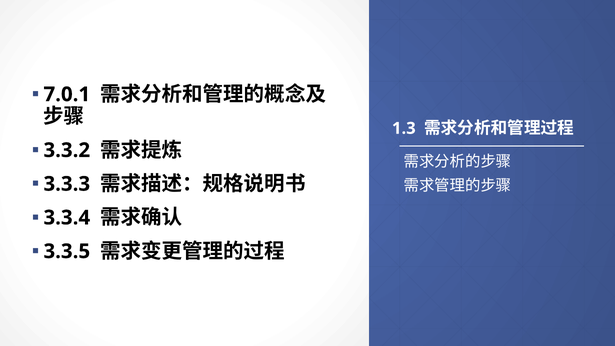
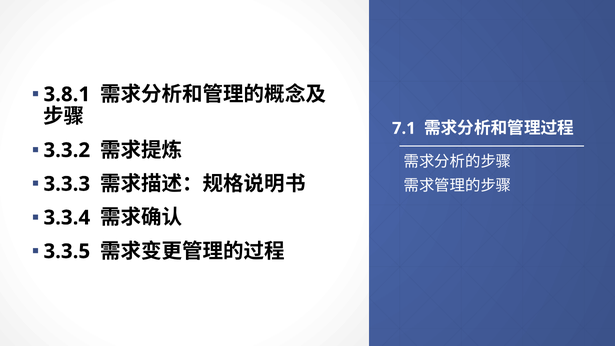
7.0.1: 7.0.1 -> 3.8.1
1.3: 1.3 -> 7.1
